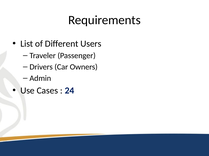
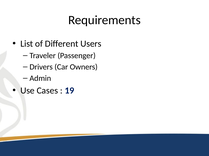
24: 24 -> 19
